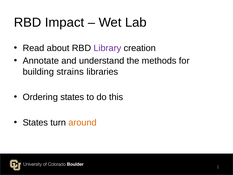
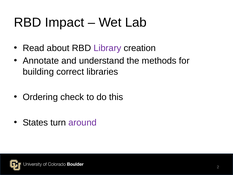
strains: strains -> correct
Ordering states: states -> check
around colour: orange -> purple
